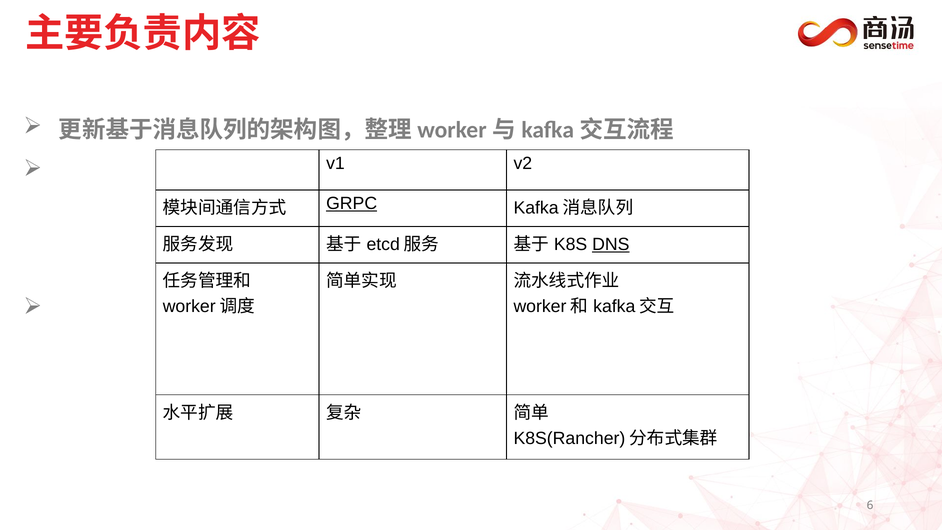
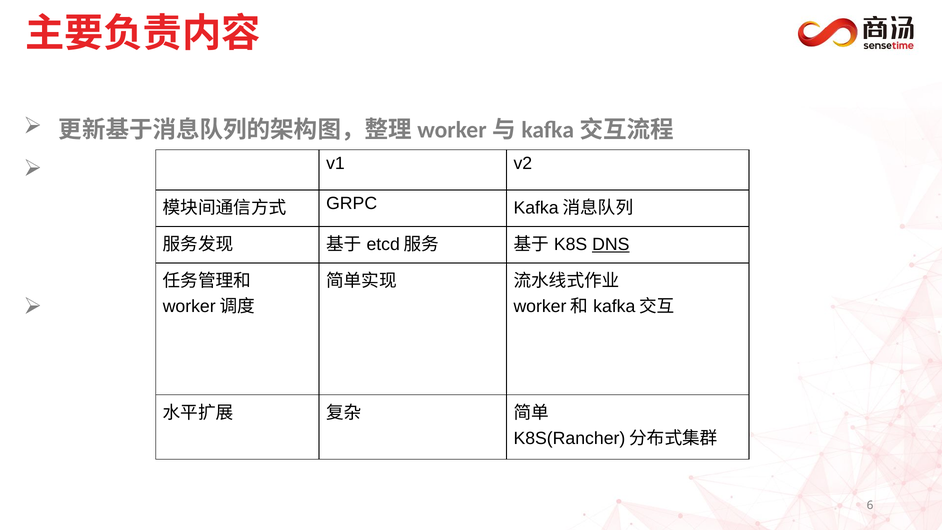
GRPC underline: present -> none
